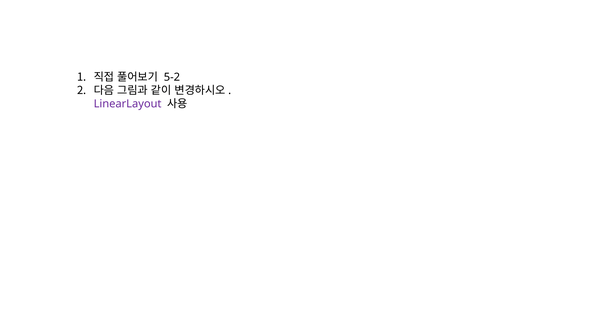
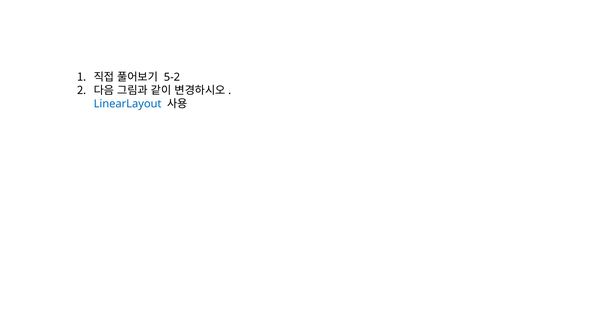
LinearLayout colour: purple -> blue
